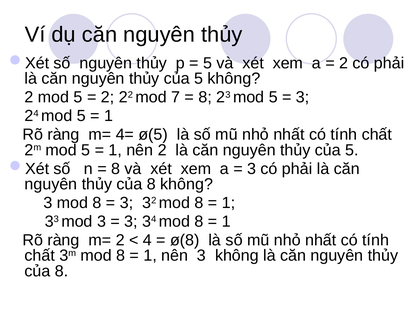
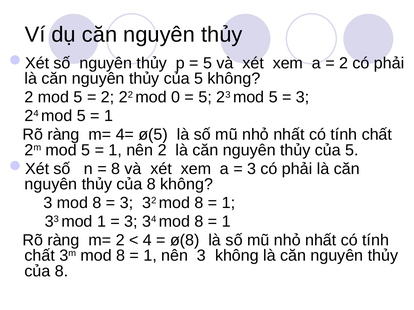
7: 7 -> 0
8 at (205, 97): 8 -> 5
mod 3: 3 -> 1
